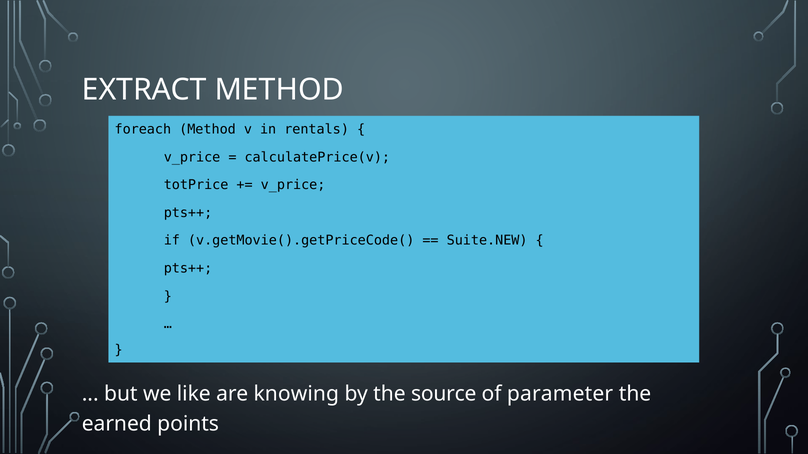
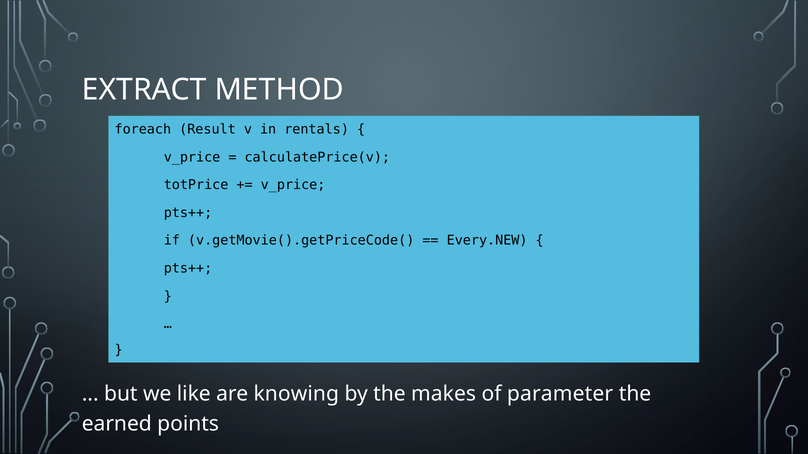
foreach Method: Method -> Result
Suite.NEW: Suite.NEW -> Every.NEW
source: source -> makes
